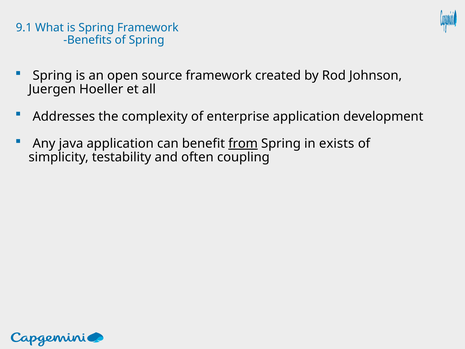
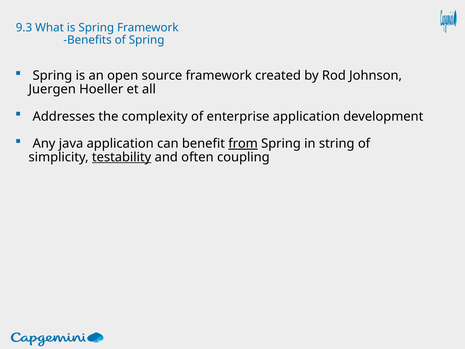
9.1: 9.1 -> 9.3
exists: exists -> string
testability underline: none -> present
